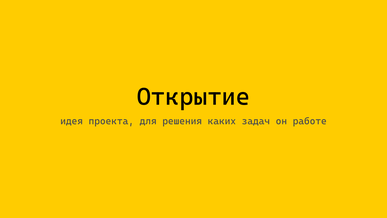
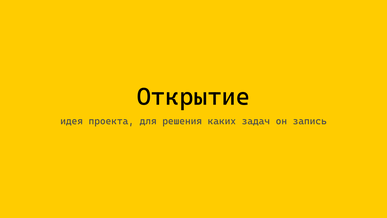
работе: работе -> запись
